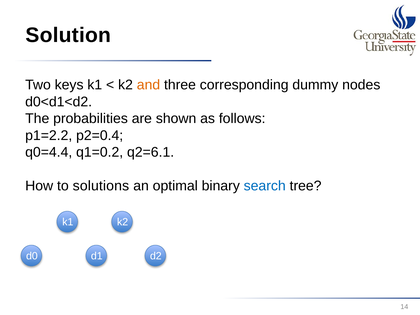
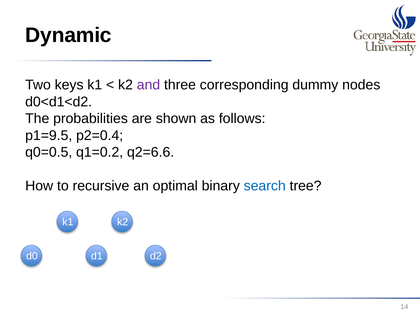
Solution: Solution -> Dynamic
and colour: orange -> purple
p1=2.2: p1=2.2 -> p1=9.5
q0=4.4: q0=4.4 -> q0=0.5
q2=6.1: q2=6.1 -> q2=6.6
solutions: solutions -> recursive
